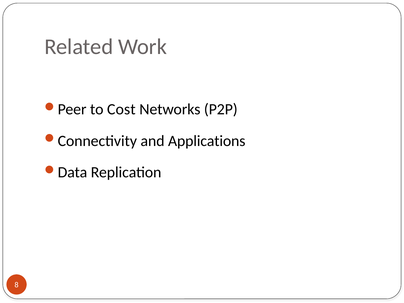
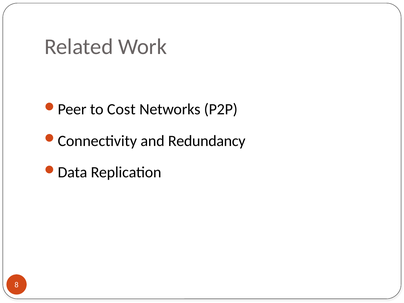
Applications: Applications -> Redundancy
